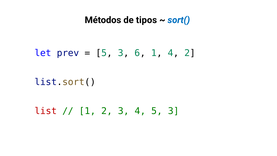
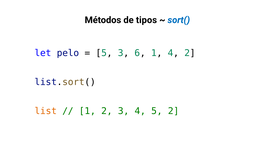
prev: prev -> pelo
list colour: red -> orange
4 5 3: 3 -> 2
